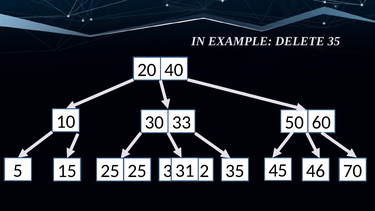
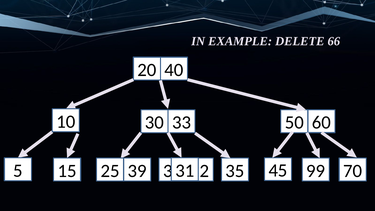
DELETE 35: 35 -> 66
25 25: 25 -> 39
46: 46 -> 99
